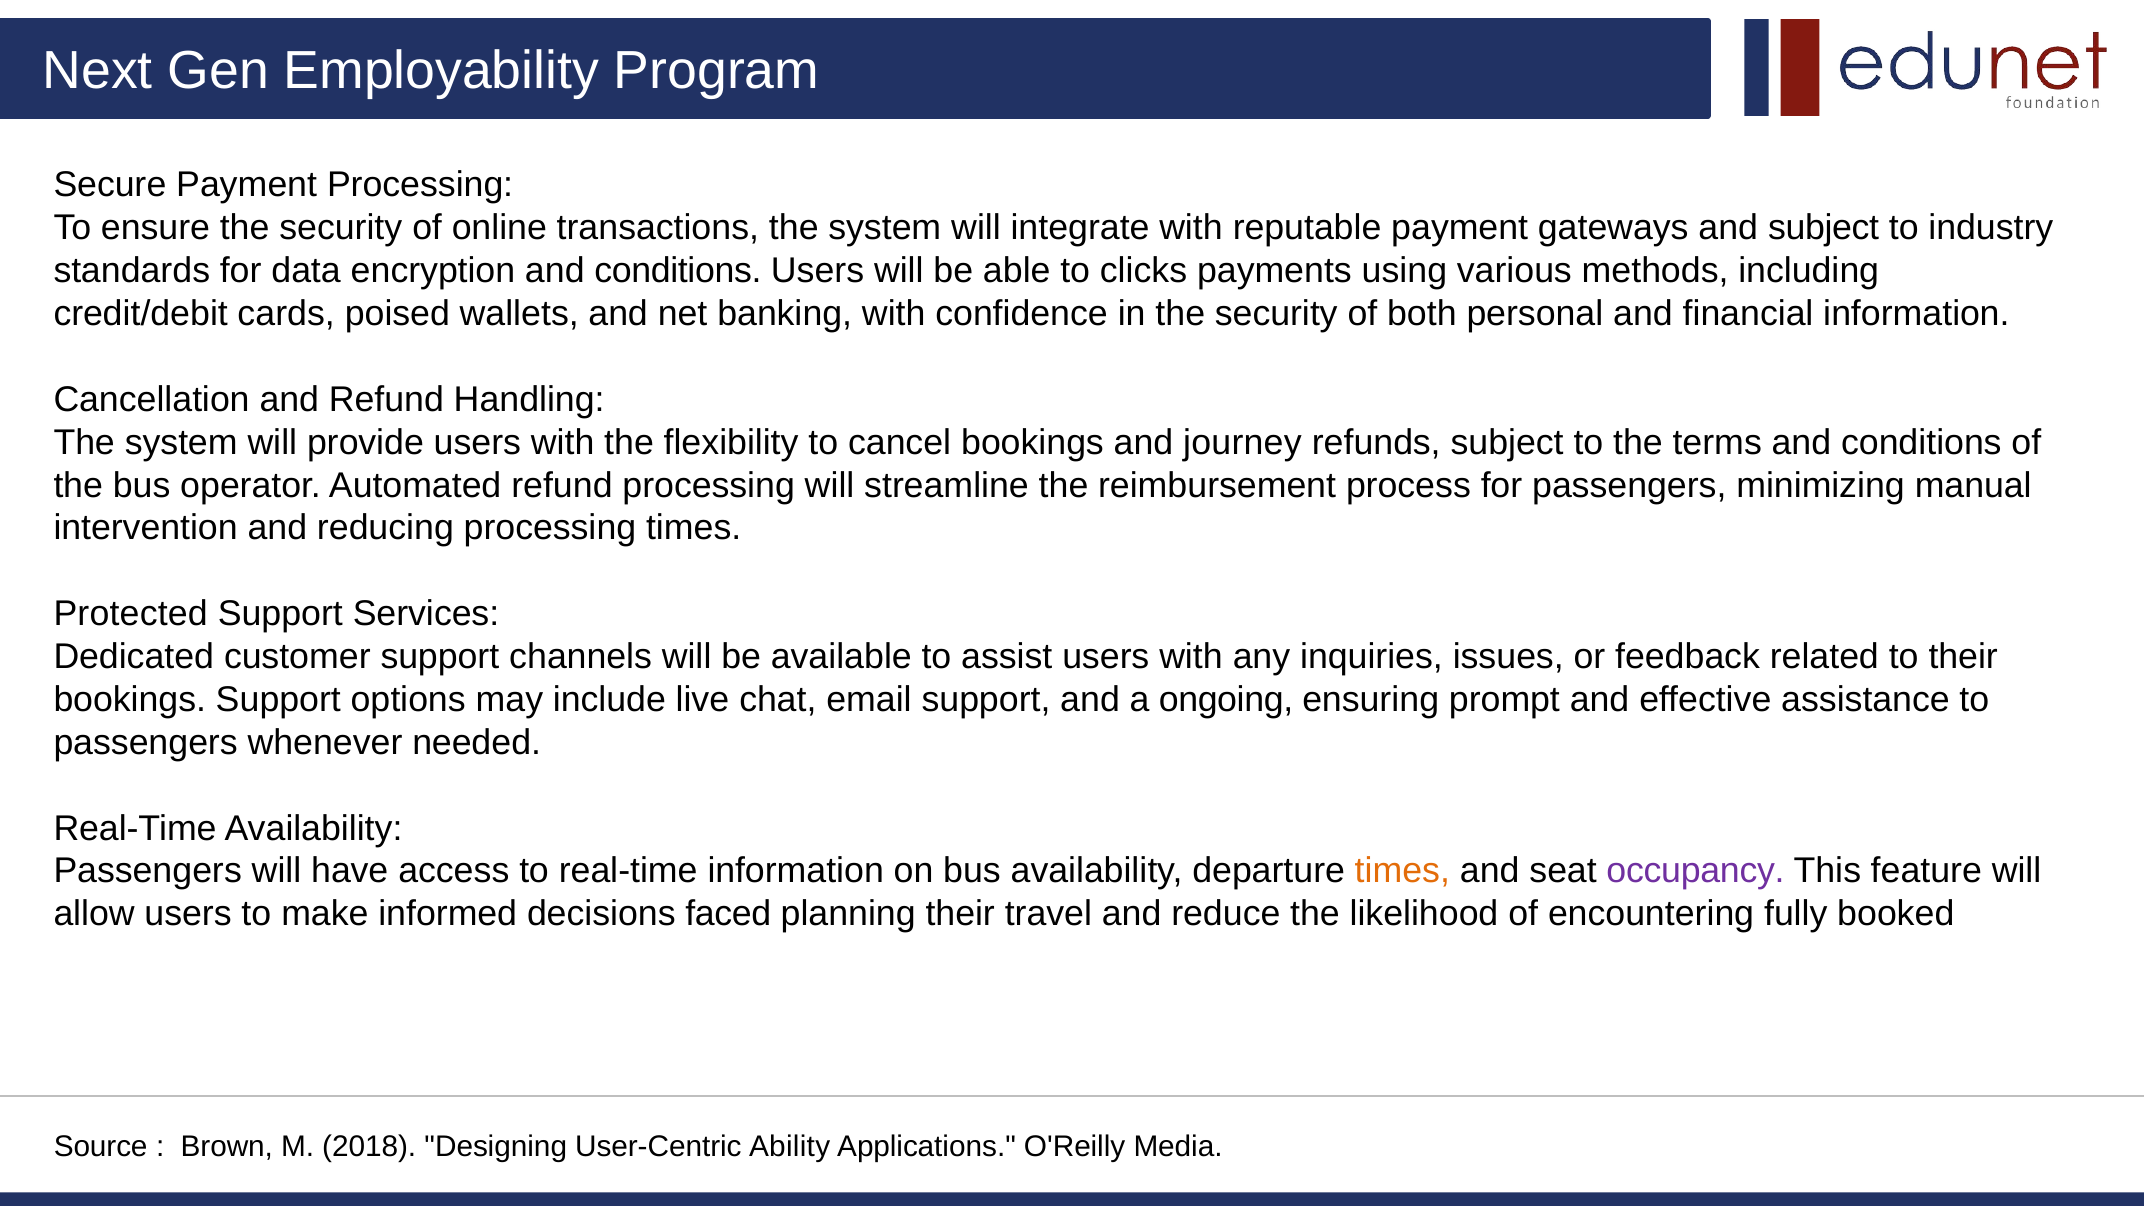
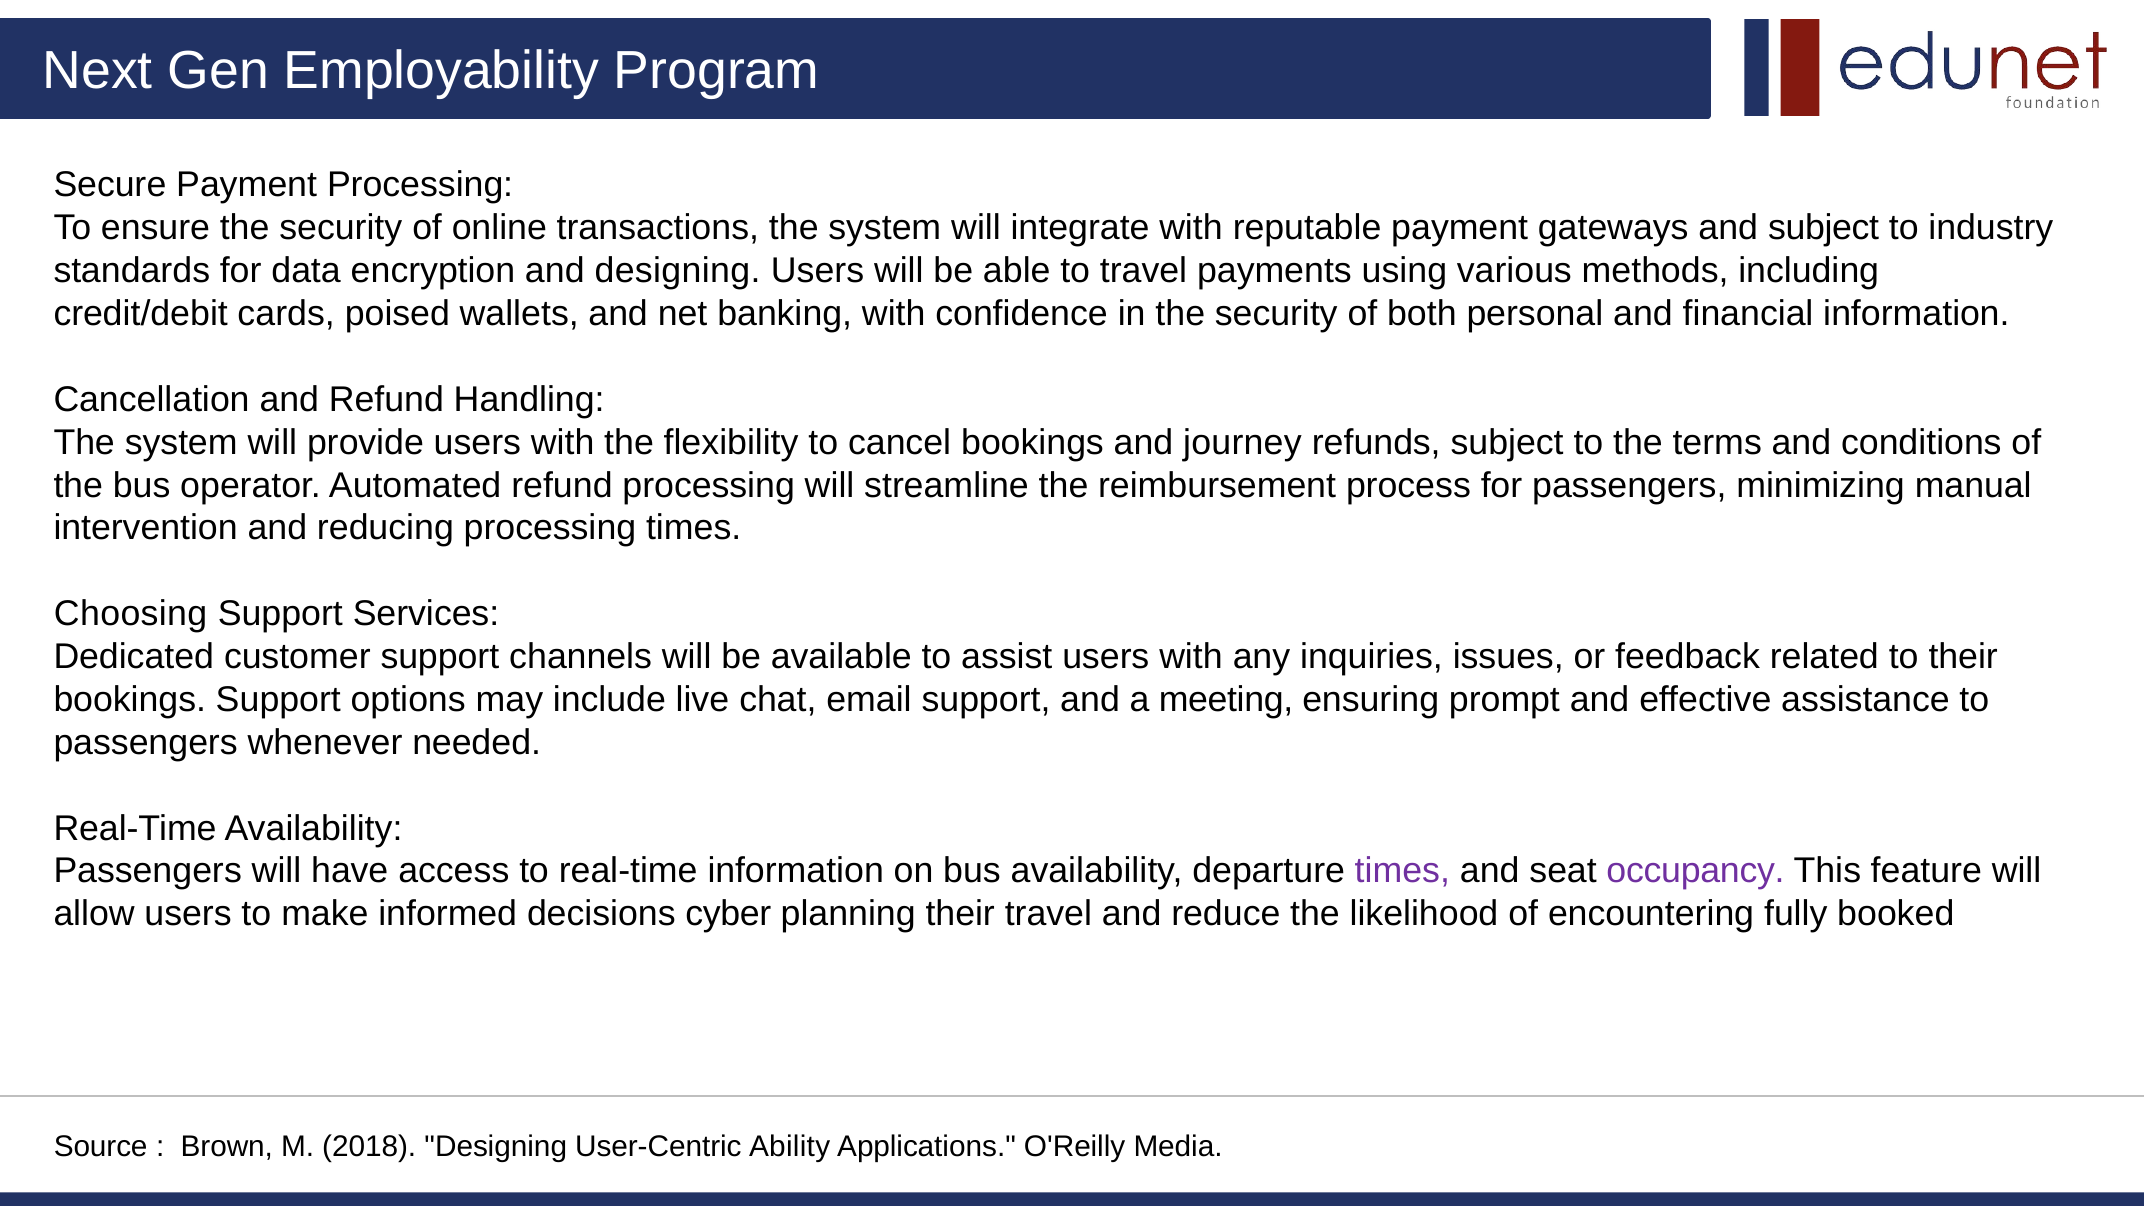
encryption and conditions: conditions -> designing
to clicks: clicks -> travel
Protected: Protected -> Choosing
ongoing: ongoing -> meeting
times at (1402, 871) colour: orange -> purple
faced: faced -> cyber
